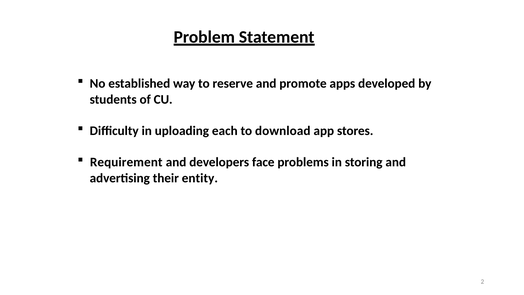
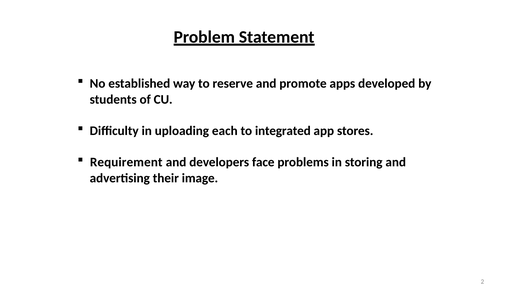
download: download -> integrated
entity: entity -> image
